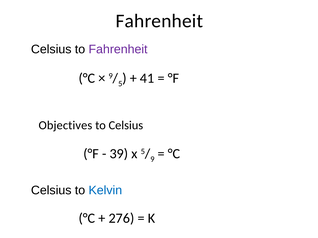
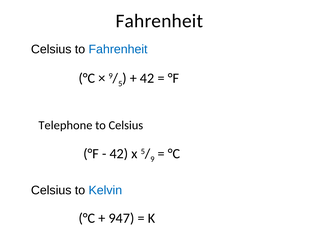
Fahrenheit at (118, 49) colour: purple -> blue
41 at (147, 78): 41 -> 42
Objectives: Objectives -> Telephone
39 at (119, 154): 39 -> 42
276: 276 -> 947
